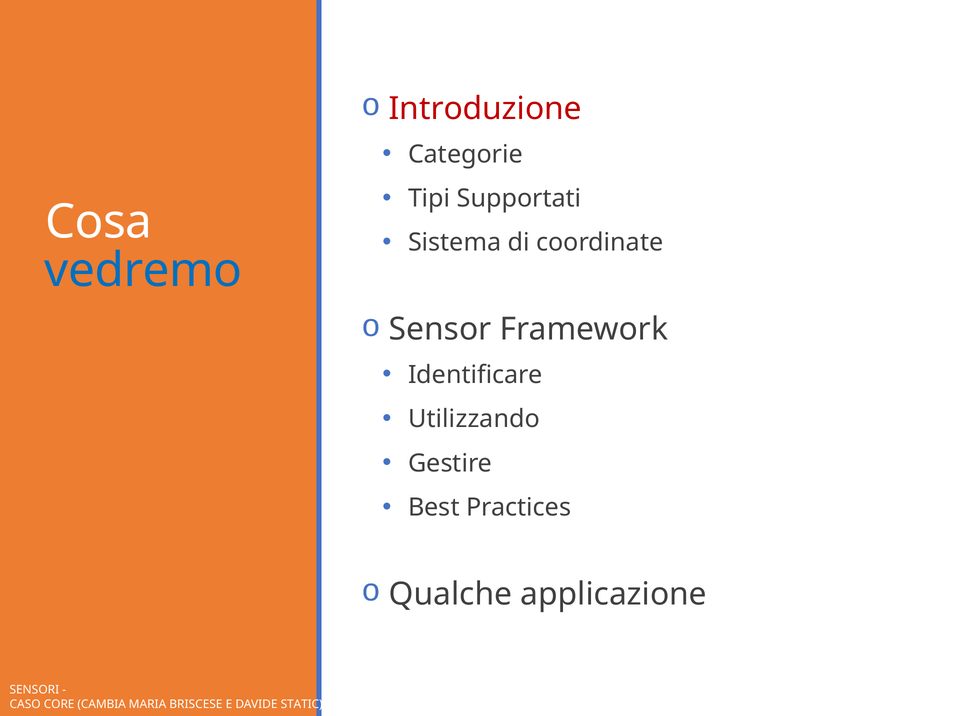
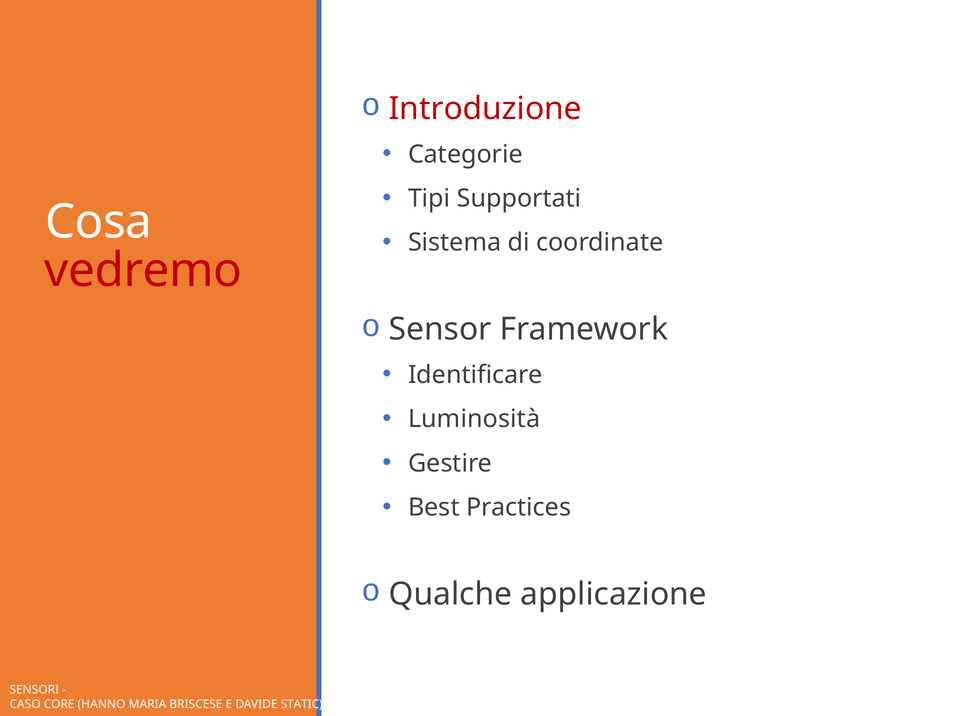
vedremo colour: blue -> red
Utilizzando: Utilizzando -> Luminosità
CAMBIA: CAMBIA -> HANNO
